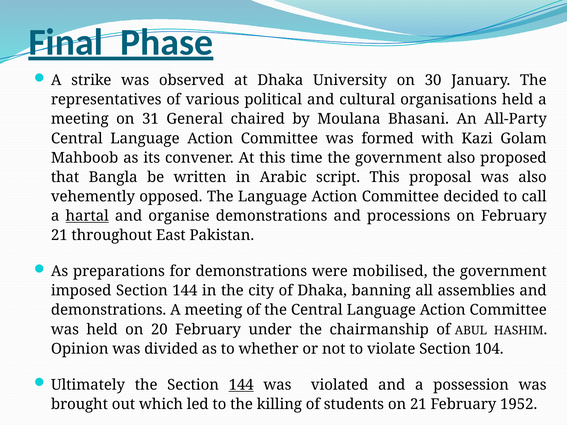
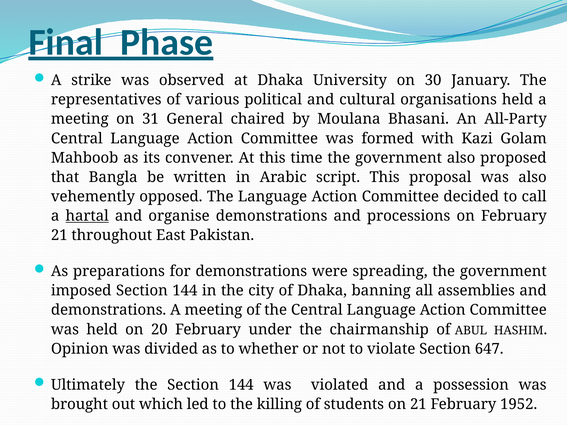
mobilised: mobilised -> spreading
104: 104 -> 647
144 at (241, 385) underline: present -> none
